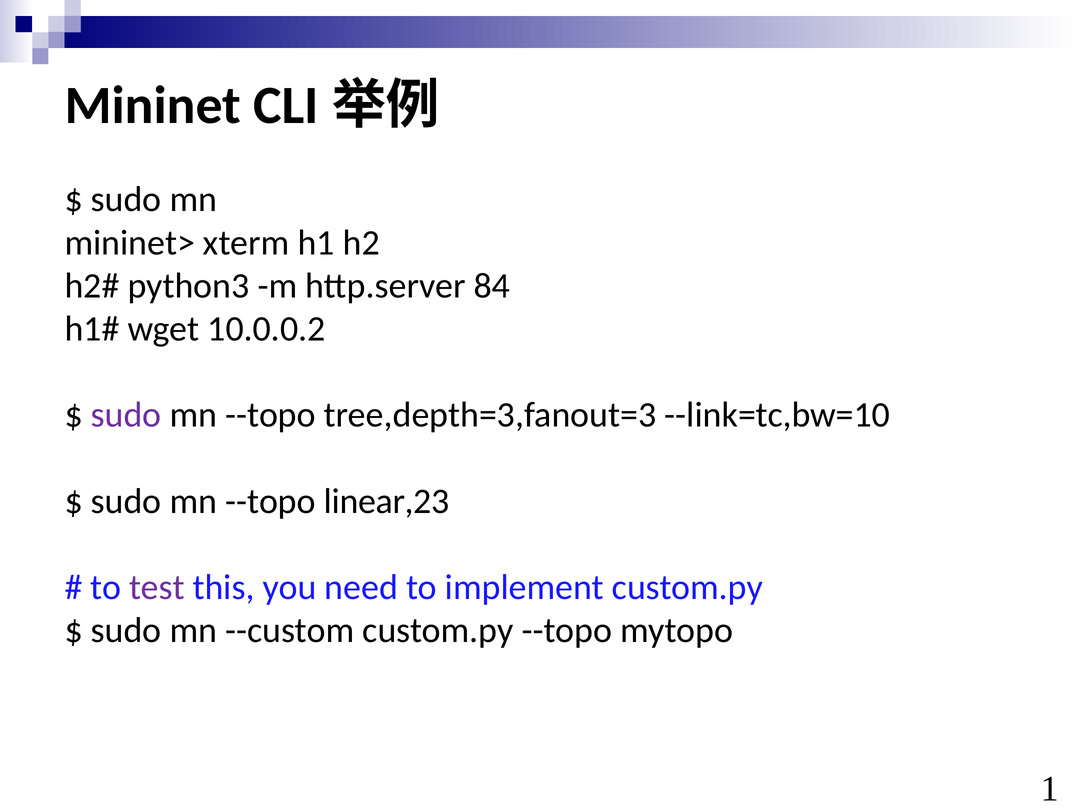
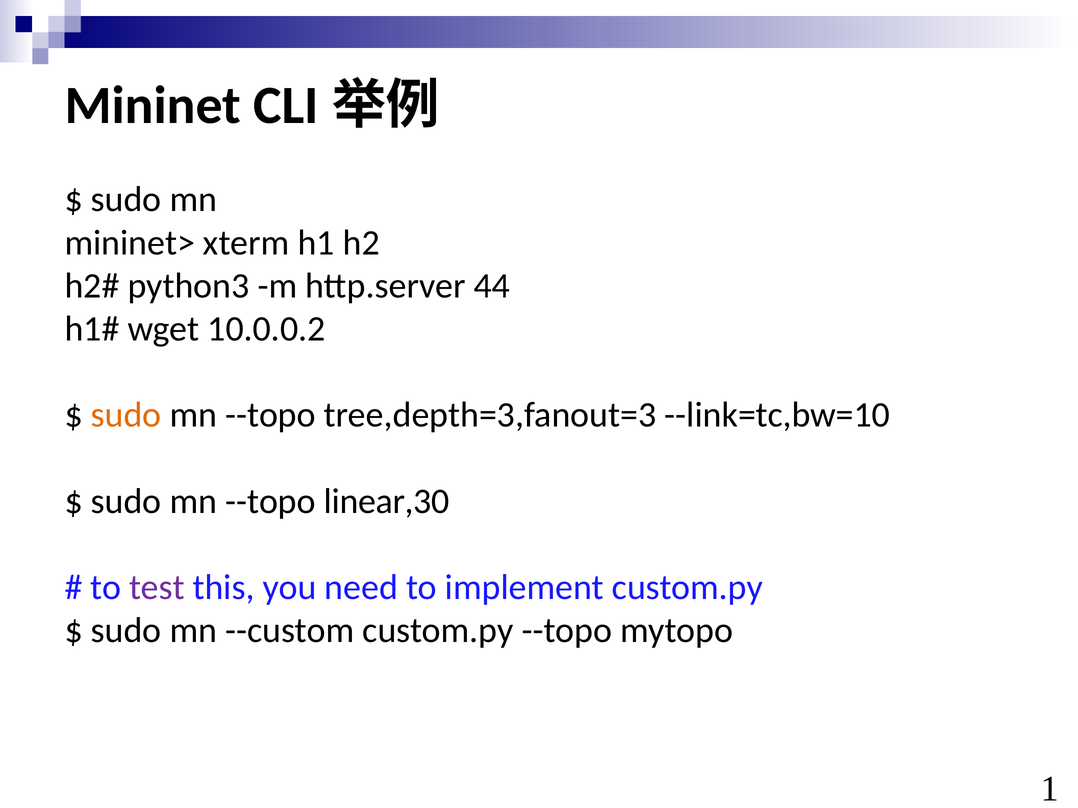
84: 84 -> 44
sudo at (126, 415) colour: purple -> orange
linear,23: linear,23 -> linear,30
